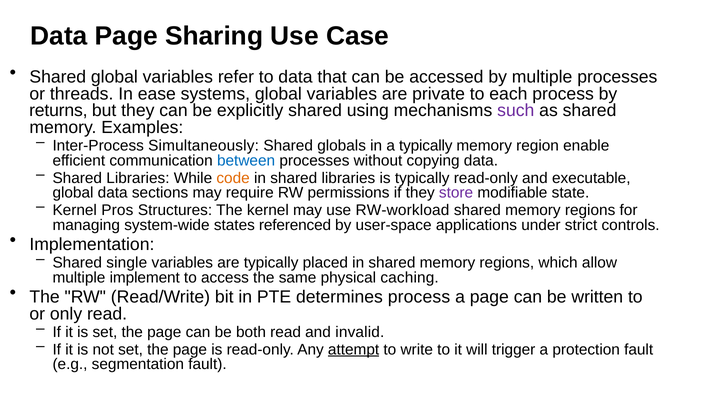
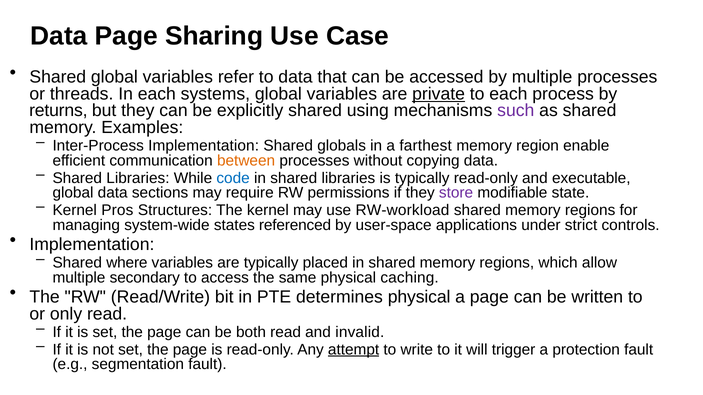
In ease: ease -> each
private underline: none -> present
Inter-Process Simultaneously: Simultaneously -> Implementation
a typically: typically -> farthest
between colour: blue -> orange
code colour: orange -> blue
single: single -> where
implement: implement -> secondary
determines process: process -> physical
